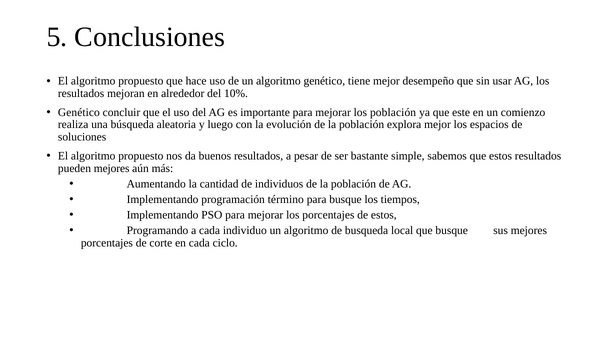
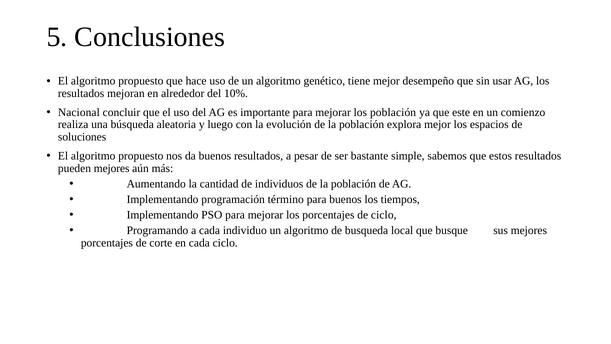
Genético at (79, 112): Genético -> Nacional
para busque: busque -> buenos
de estos: estos -> ciclo
